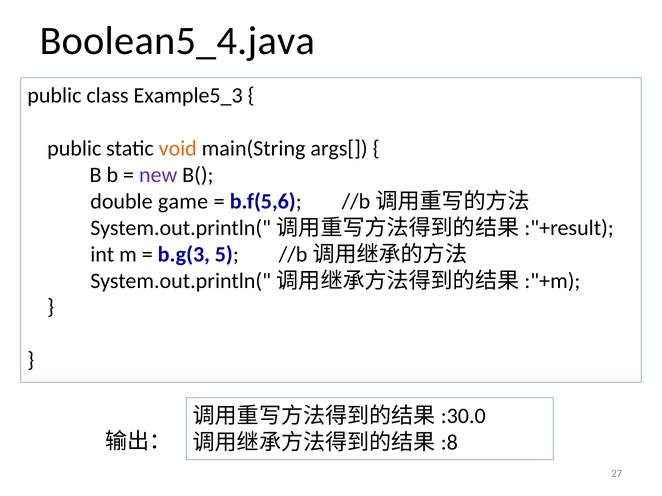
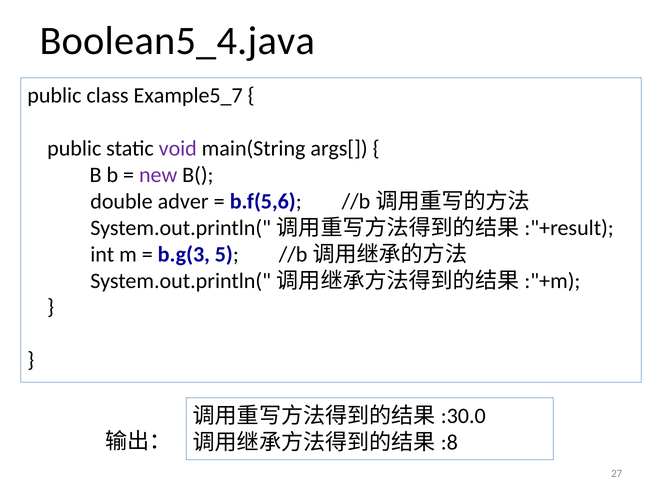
Example5_3: Example5_3 -> Example5_7
void colour: orange -> purple
game: game -> adver
